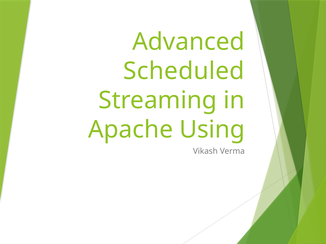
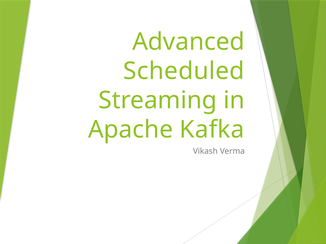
Using: Using -> Kafka
